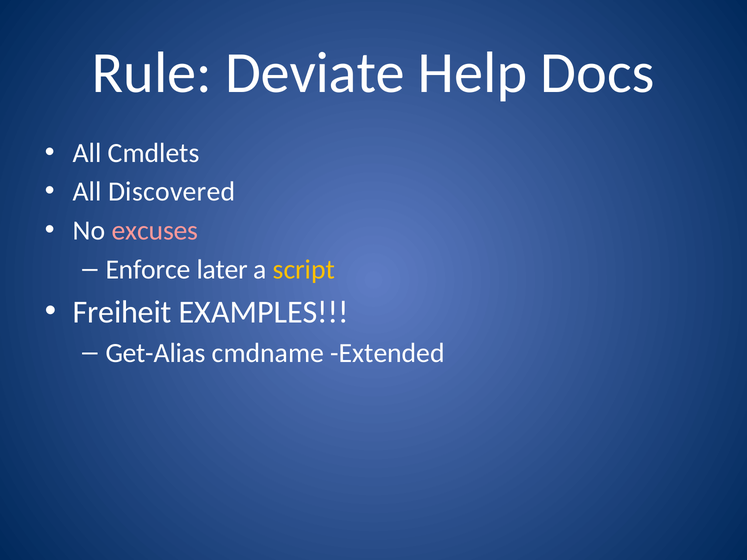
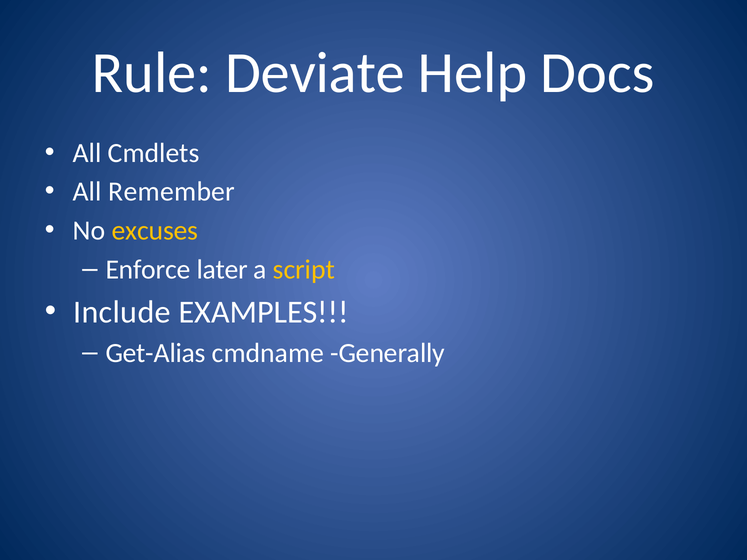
Discovered: Discovered -> Remember
excuses colour: pink -> yellow
Freiheit: Freiheit -> Include
Extended: Extended -> Generally
